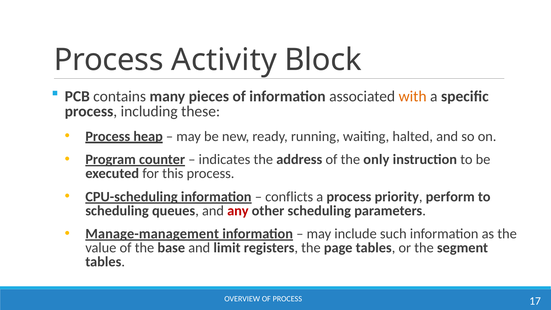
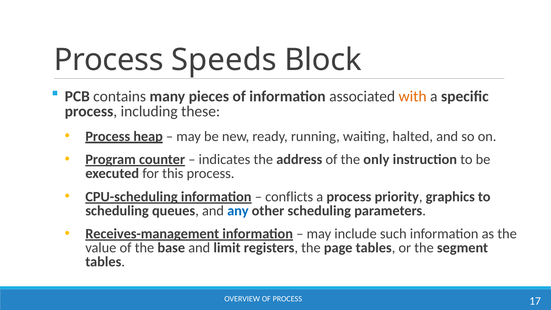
Activity: Activity -> Speeds
perform: perform -> graphics
any colour: red -> blue
Manage-management: Manage-management -> Receives-management
